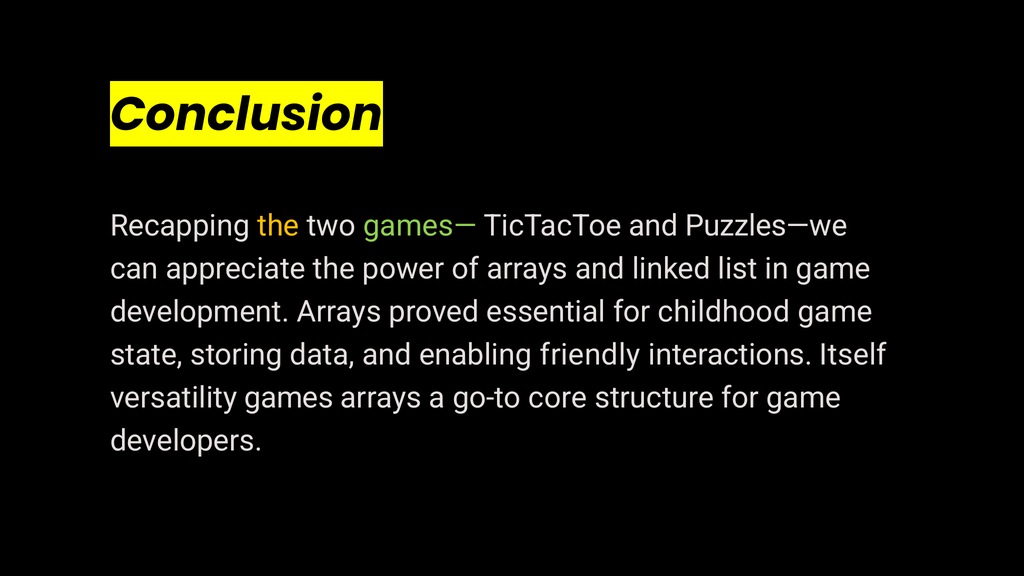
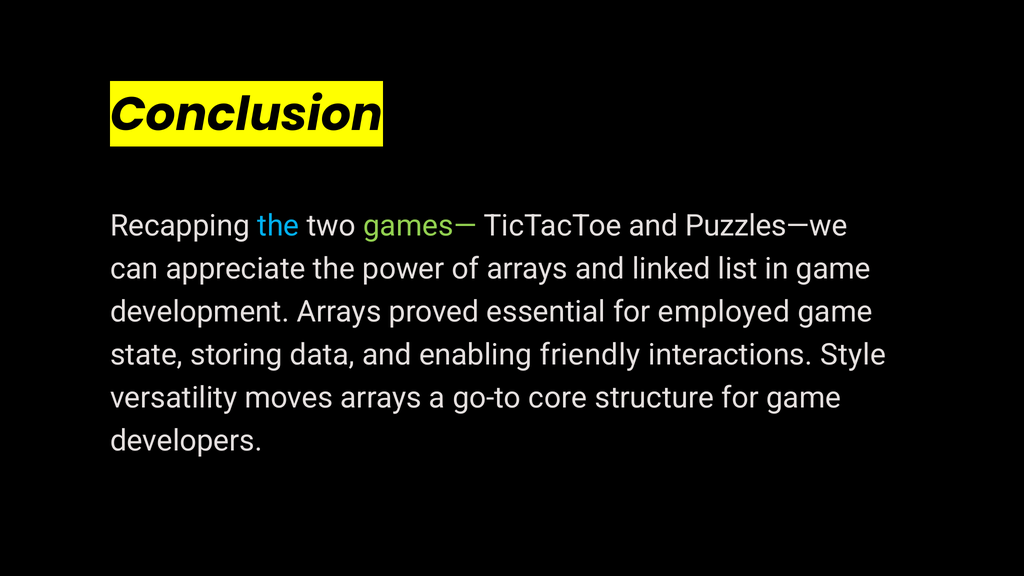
the at (278, 226) colour: yellow -> light blue
childhood: childhood -> employed
Itself: Itself -> Style
games: games -> moves
